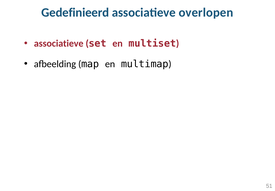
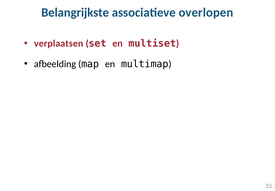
Gedefinieerd: Gedefinieerd -> Belangrijkste
associatieve at (59, 43): associatieve -> verplaatsen
